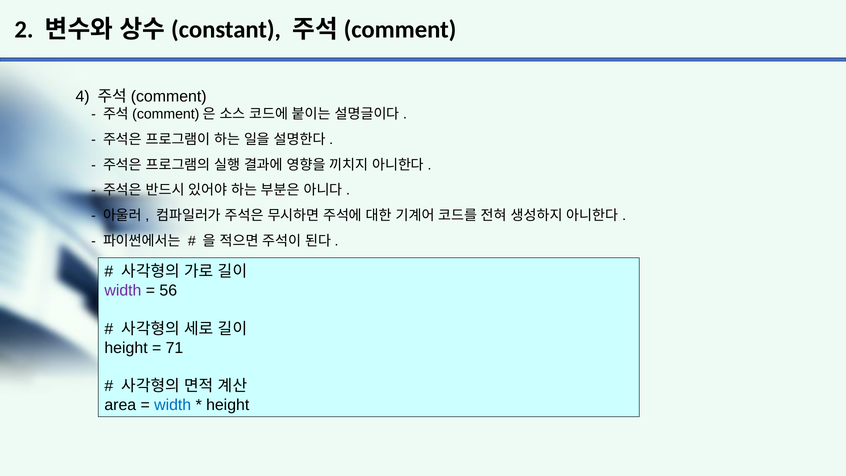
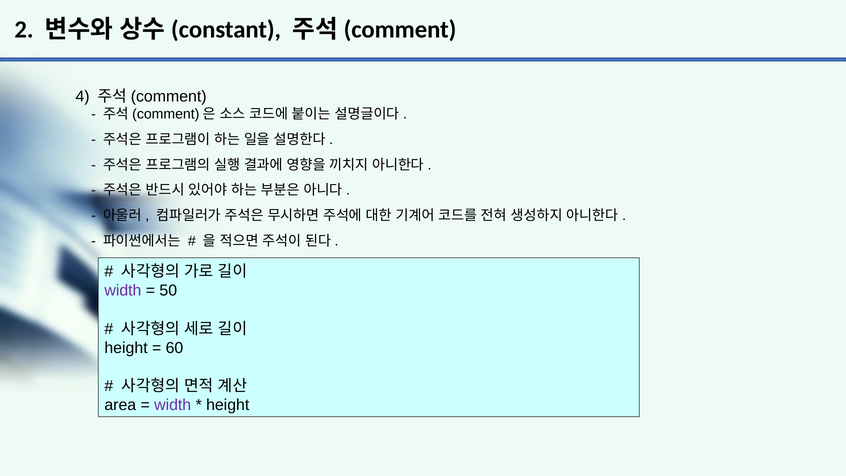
56: 56 -> 50
71: 71 -> 60
width at (173, 405) colour: blue -> purple
